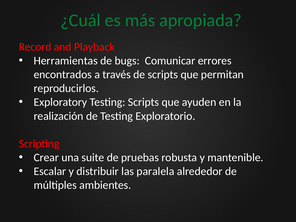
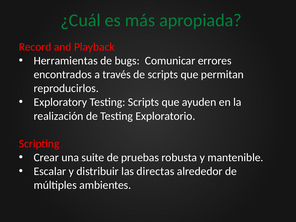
paralela: paralela -> directas
